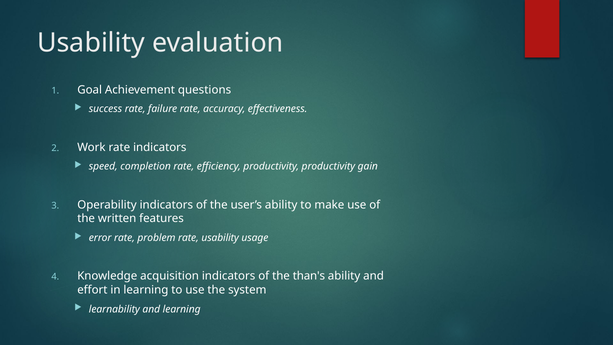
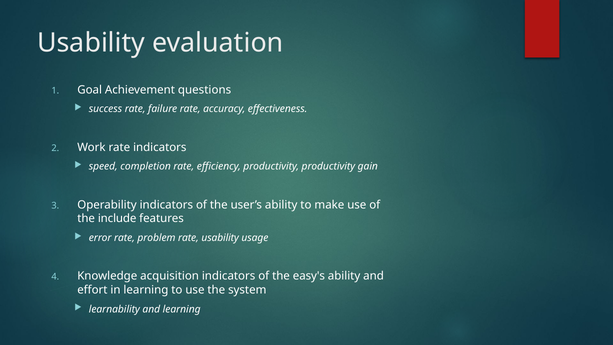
written: written -> include
than's: than's -> easy's
